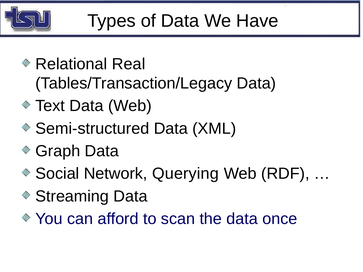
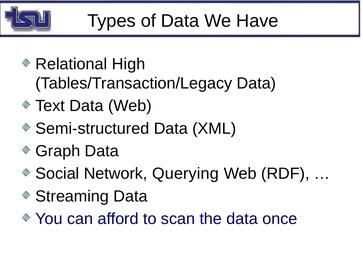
Real: Real -> High
